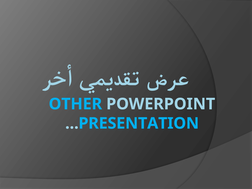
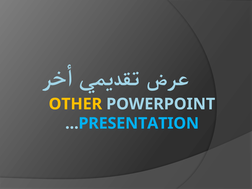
OTHER colour: light blue -> yellow
